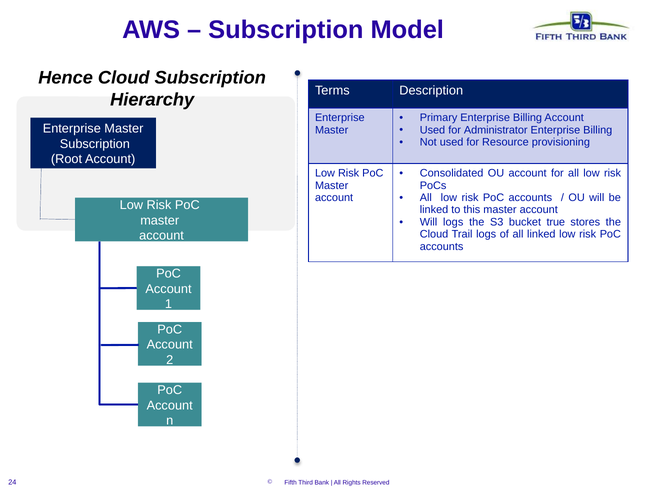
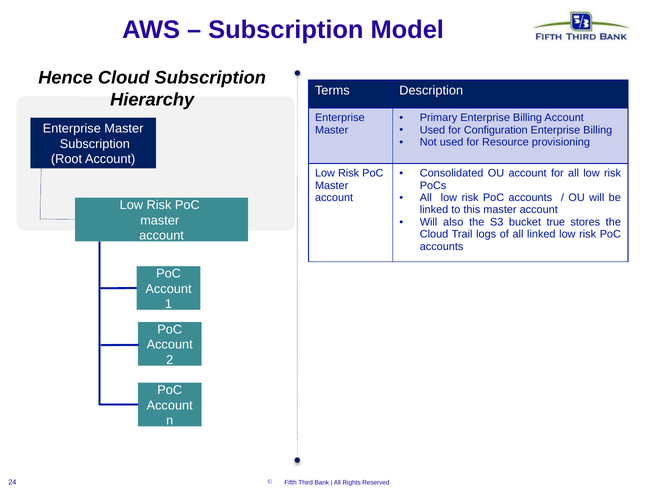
Administrator: Administrator -> Configuration
Will logs: logs -> also
